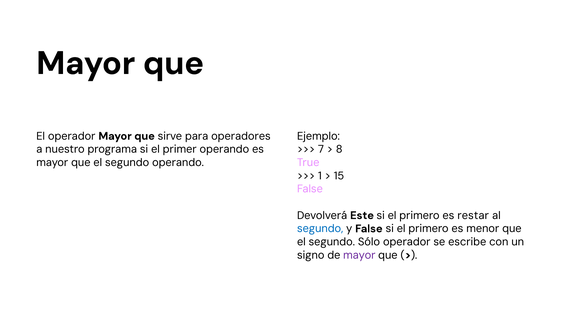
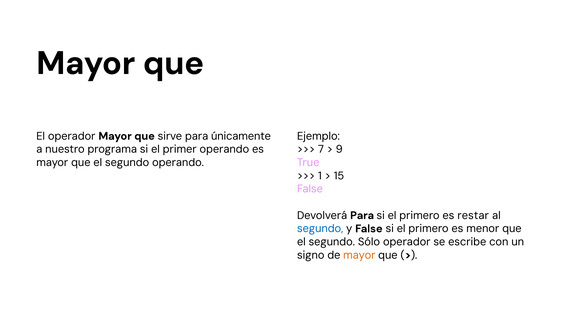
operadores: operadores -> únicamente
8: 8 -> 9
Devolverá Este: Este -> Para
mayor at (359, 255) colour: purple -> orange
